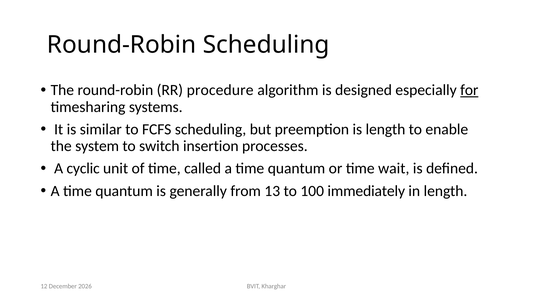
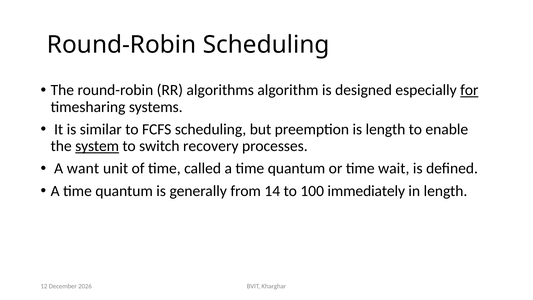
procedure: procedure -> algorithms
system underline: none -> present
insertion: insertion -> recovery
cyclic: cyclic -> want
13: 13 -> 14
